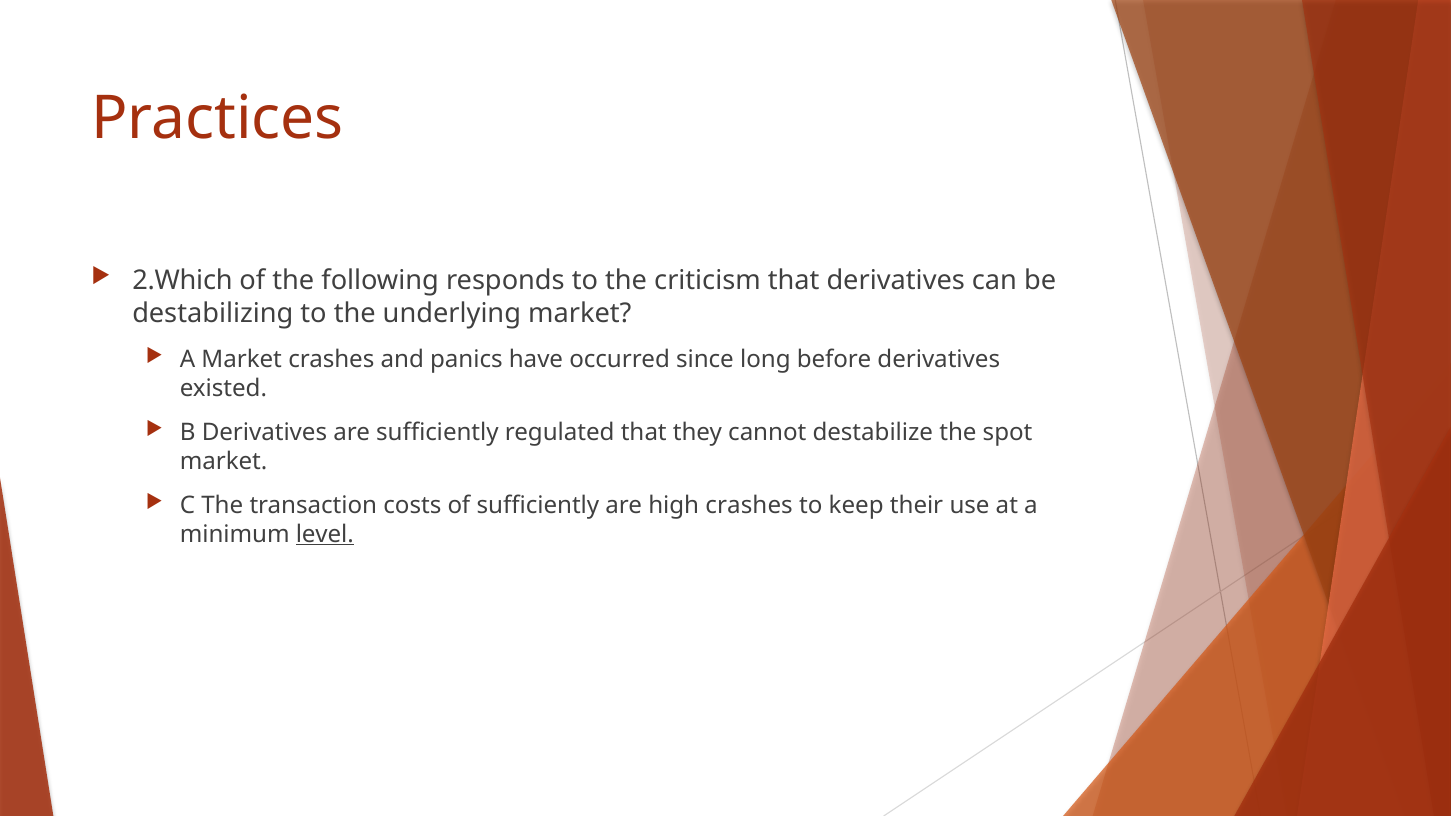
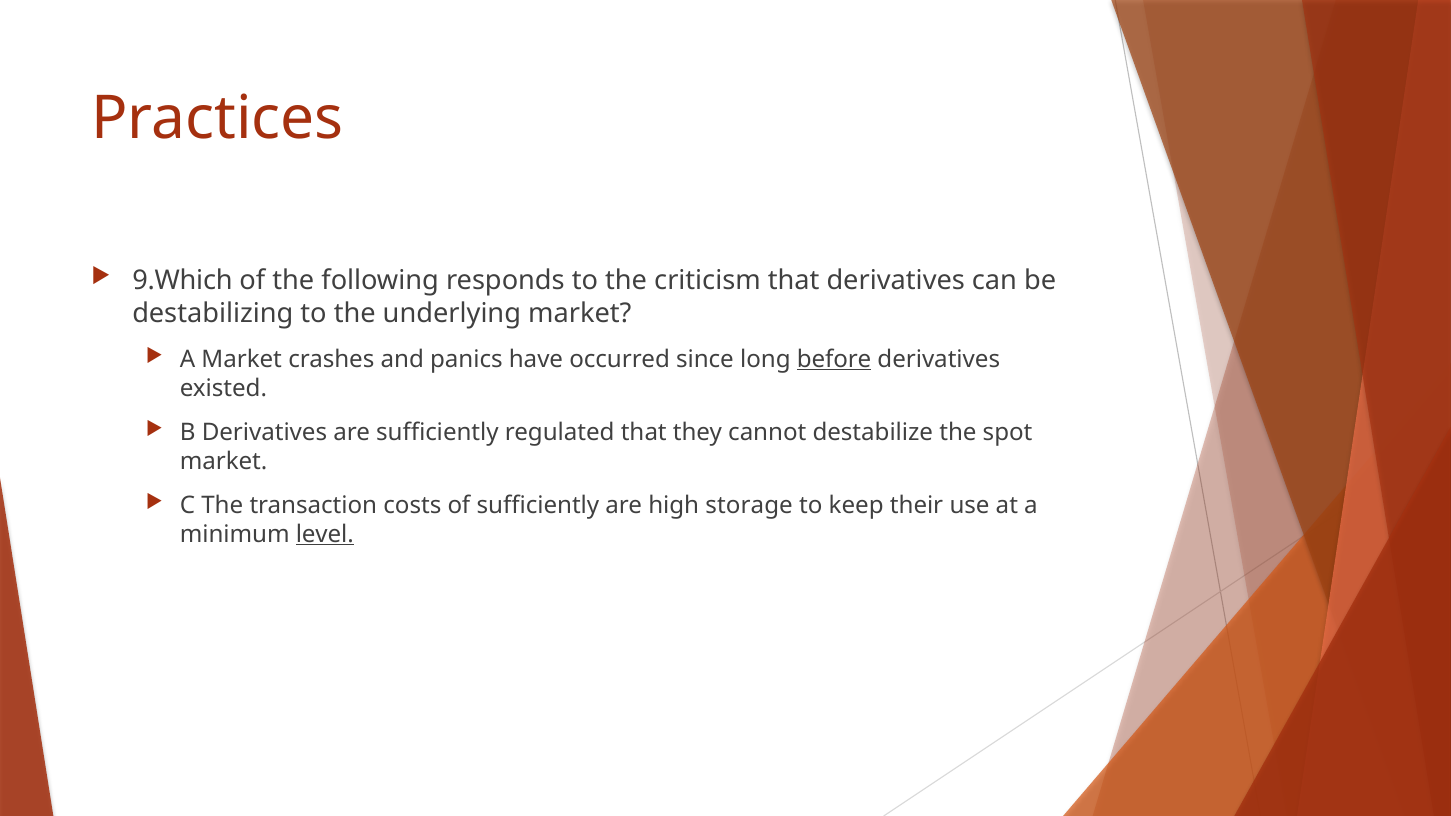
2.Which: 2.Which -> 9.Which
before underline: none -> present
high crashes: crashes -> storage
